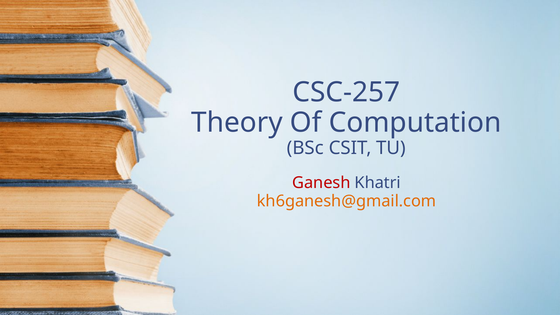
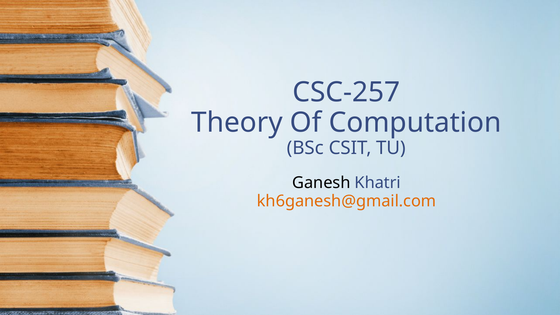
Ganesh colour: red -> black
